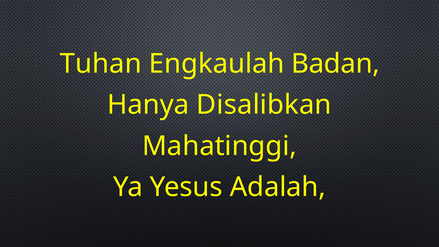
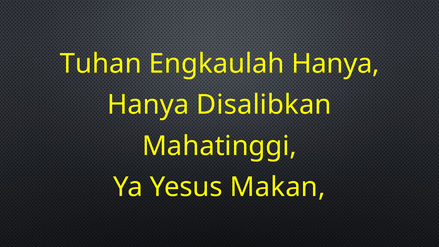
Engkaulah Badan: Badan -> Hanya
Adalah: Adalah -> Makan
